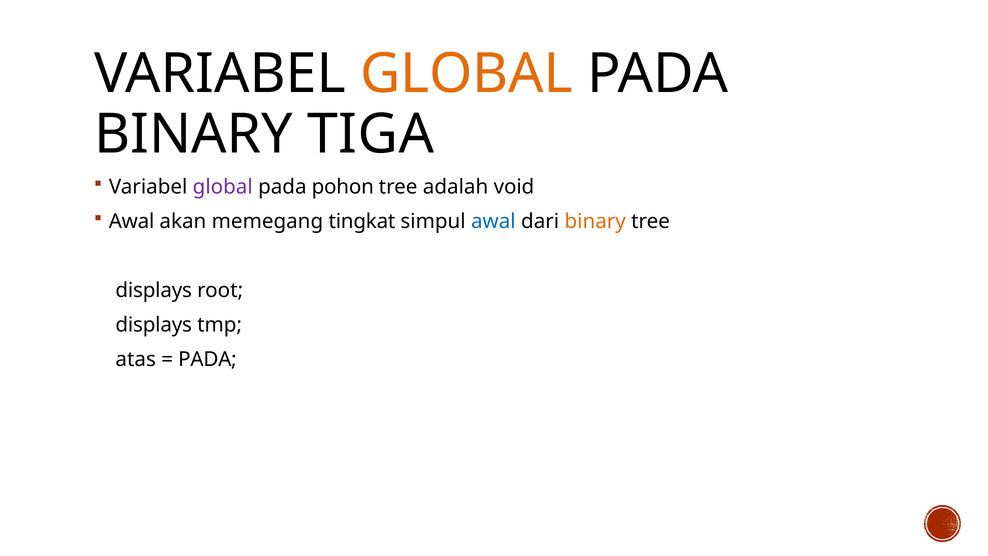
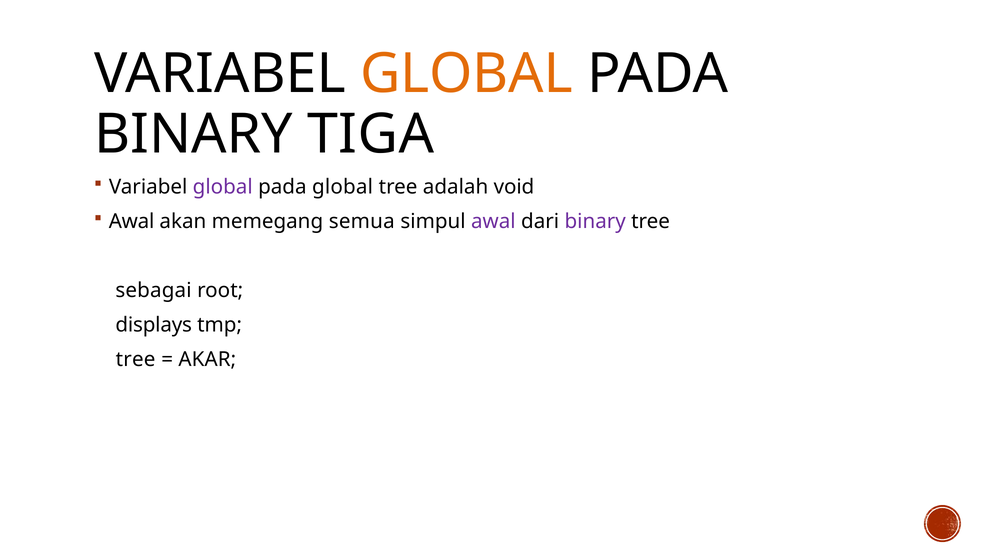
pada pohon: pohon -> global
tingkat: tingkat -> semua
awal at (493, 221) colour: blue -> purple
binary at (595, 221) colour: orange -> purple
displays at (154, 290): displays -> sebagai
atas at (136, 359): atas -> tree
PADA at (208, 359): PADA -> AKAR
